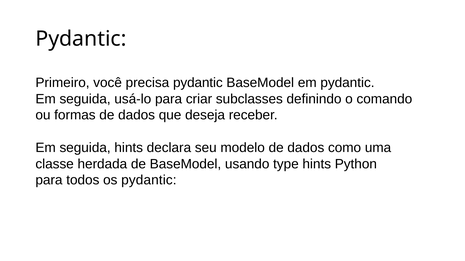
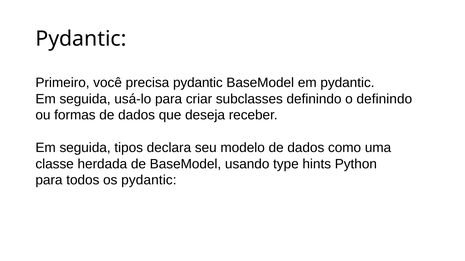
o comando: comando -> definindo
seguida hints: hints -> tipos
